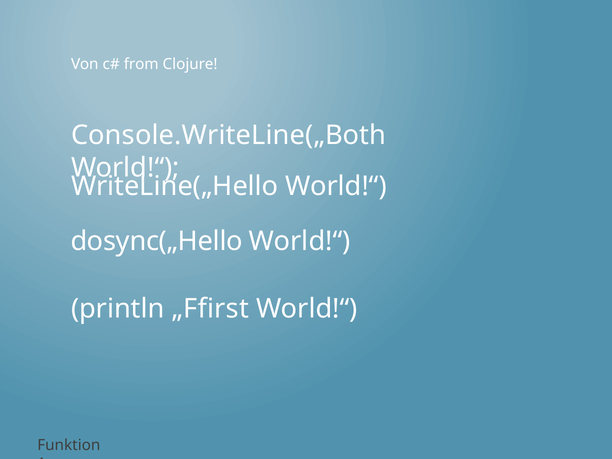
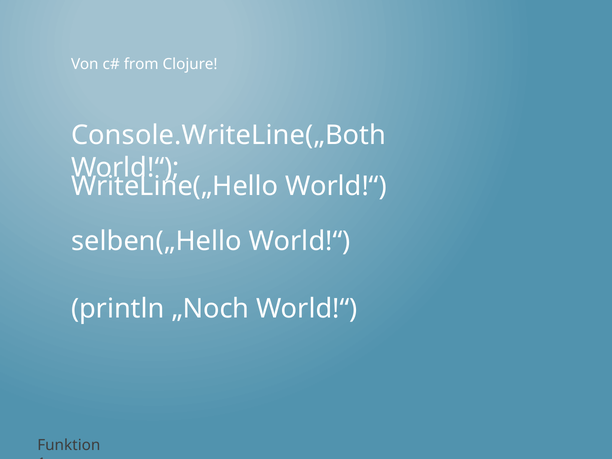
dosync(„Hello: dosync(„Hello -> selben(„Hello
„Ffirst: „Ffirst -> „Noch
